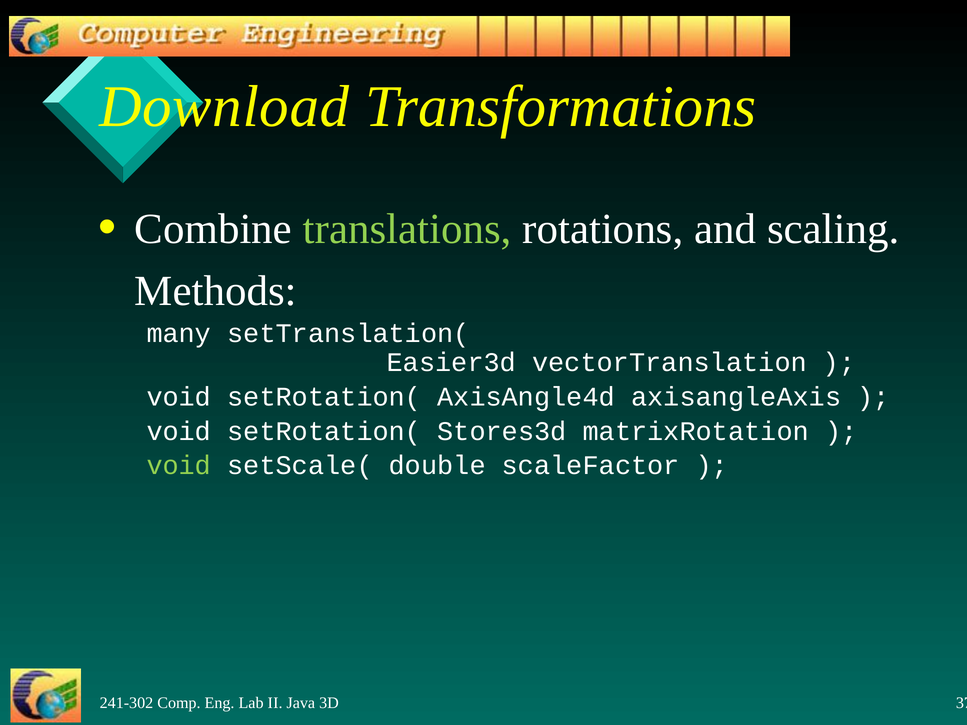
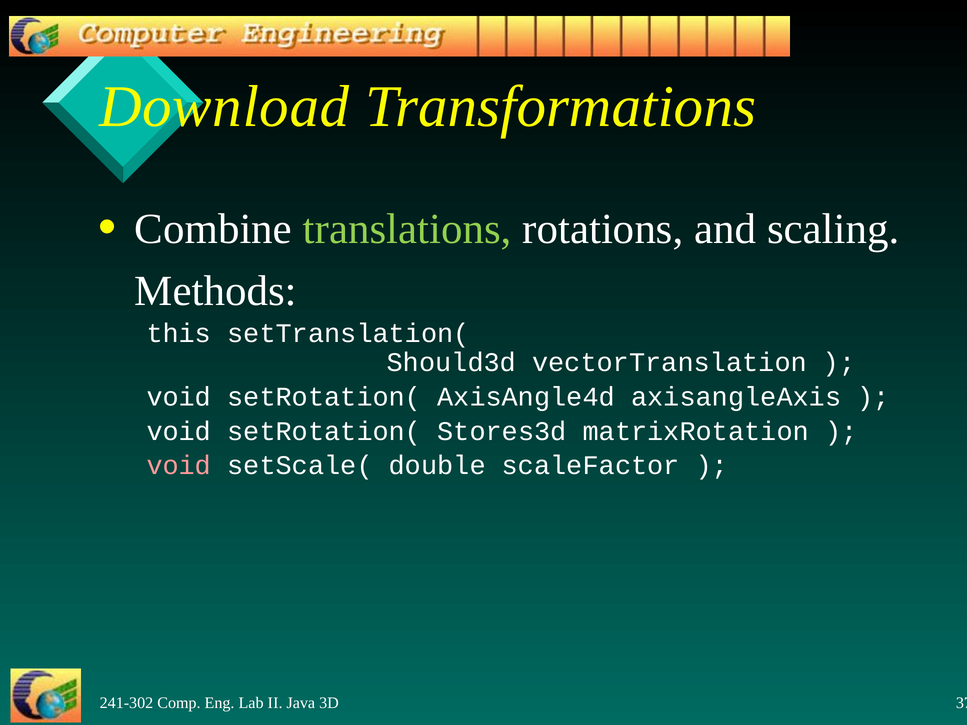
many: many -> this
Easier3d: Easier3d -> Should3d
void at (179, 466) colour: light green -> pink
